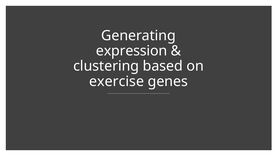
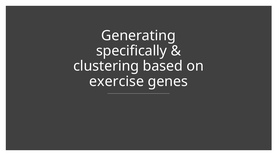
expression: expression -> specifically
